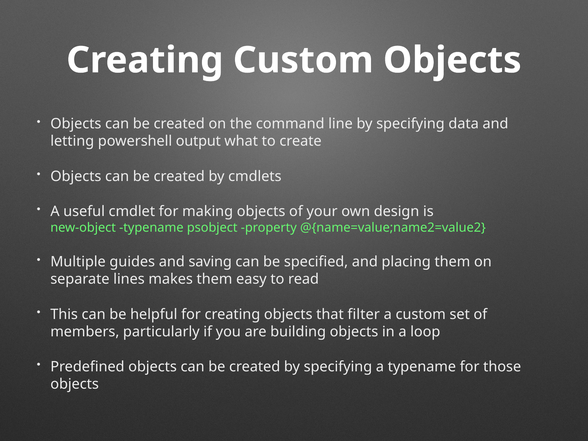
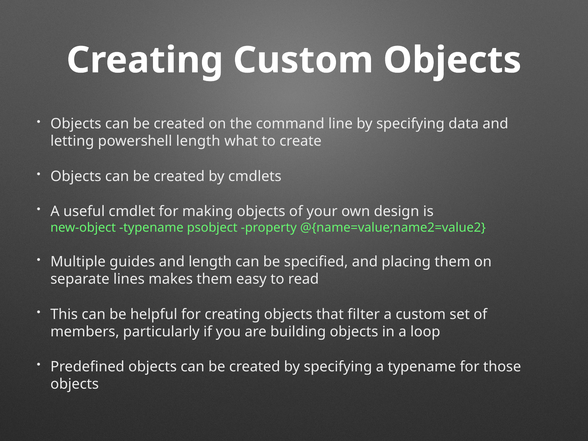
powershell output: output -> length
and saving: saving -> length
